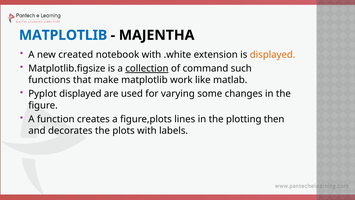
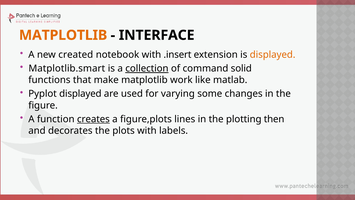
MATPLOTLIB at (63, 35) colour: blue -> orange
MAJENTHA: MAJENTHA -> INTERFACE
.white: .white -> .insert
Matplotlib.figsize: Matplotlib.figsize -> Matplotlib.smart
such: such -> solid
creates underline: none -> present
